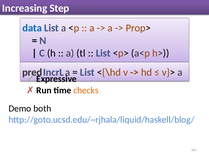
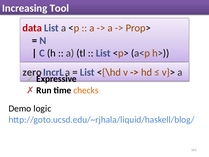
Step: Step -> Tool
data colour: blue -> red
pred: pred -> zero
both: both -> logic
